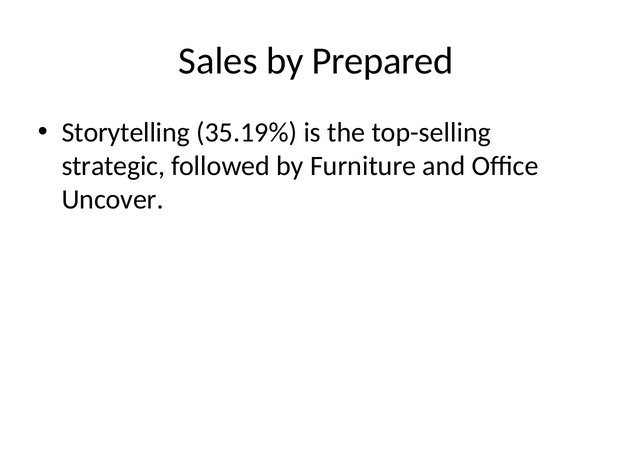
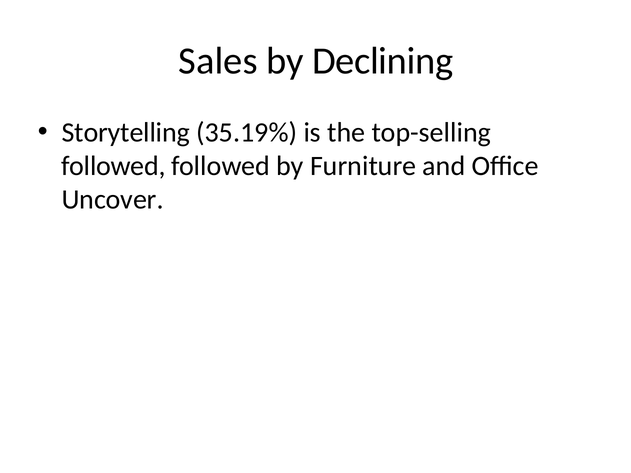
Prepared: Prepared -> Declining
strategic at (113, 166): strategic -> followed
